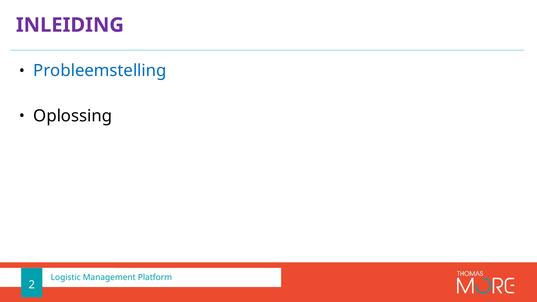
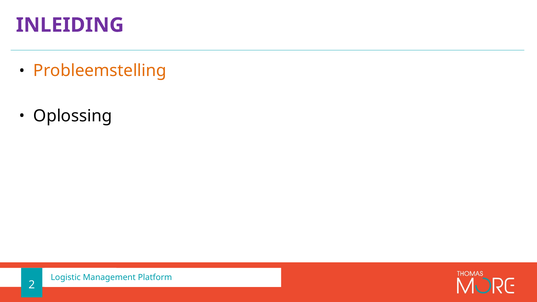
Probleemstelling colour: blue -> orange
